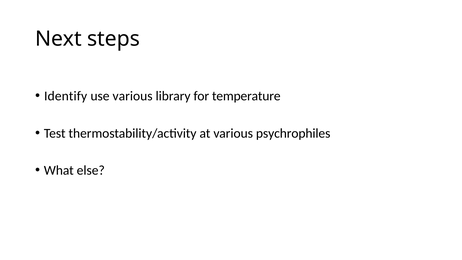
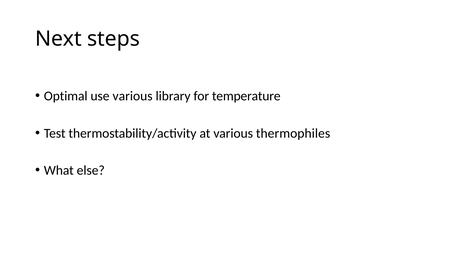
Identify: Identify -> Optimal
psychrophiles: psychrophiles -> thermophiles
